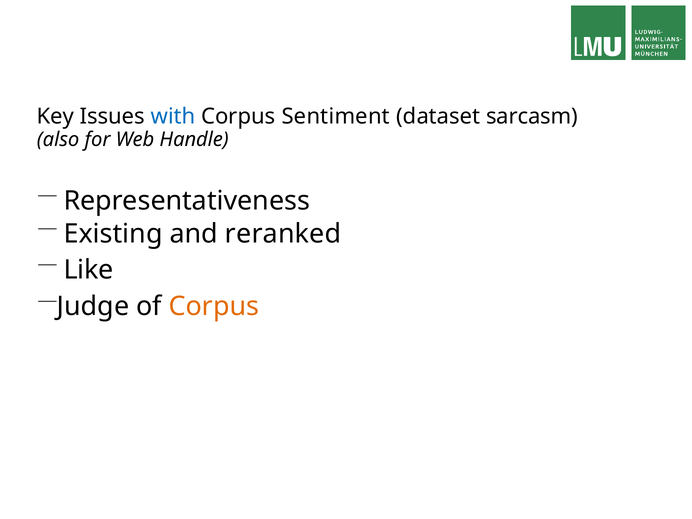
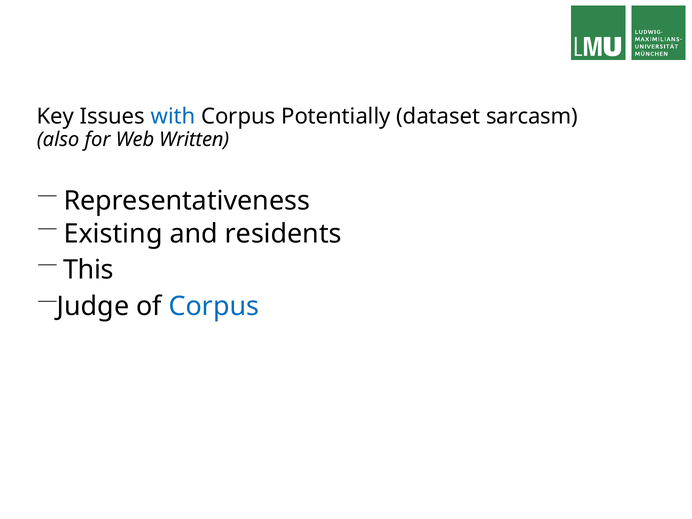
Sentiment: Sentiment -> Potentially
Handle: Handle -> Written
reranked: reranked -> residents
Like: Like -> This
Corpus at (214, 306) colour: orange -> blue
